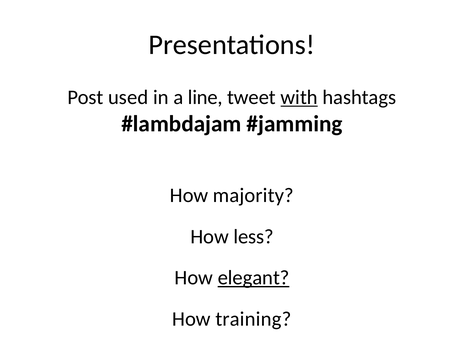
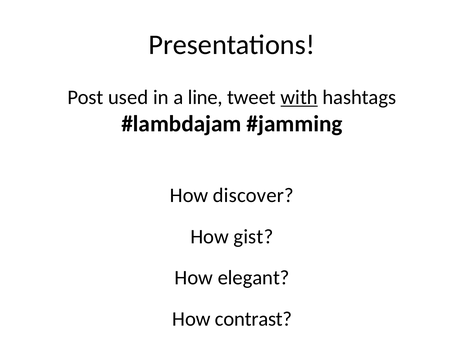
majority: majority -> discover
less: less -> gist
elegant underline: present -> none
training: training -> contrast
